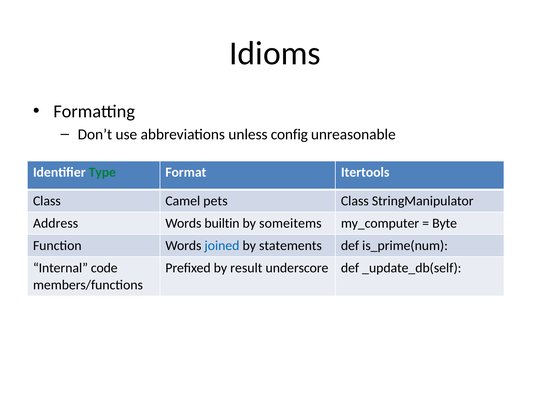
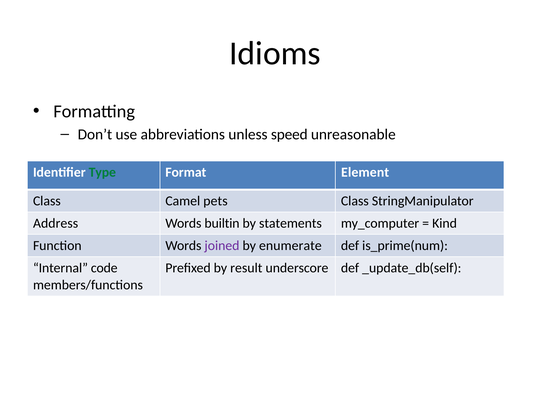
config: config -> speed
Itertools: Itertools -> Element
someitems: someitems -> statements
Byte: Byte -> Kind
joined colour: blue -> purple
statements: statements -> enumerate
